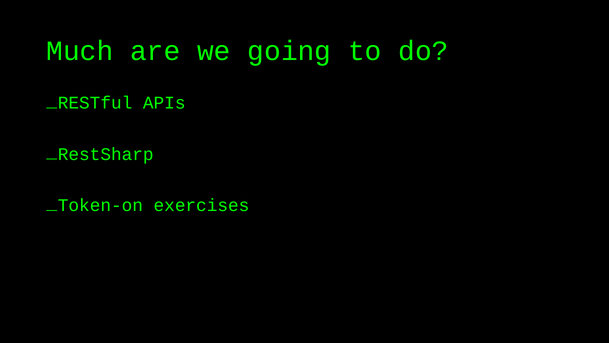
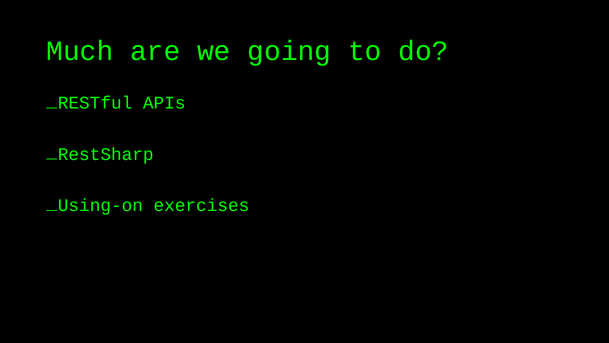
Token-on: Token-on -> Using-on
